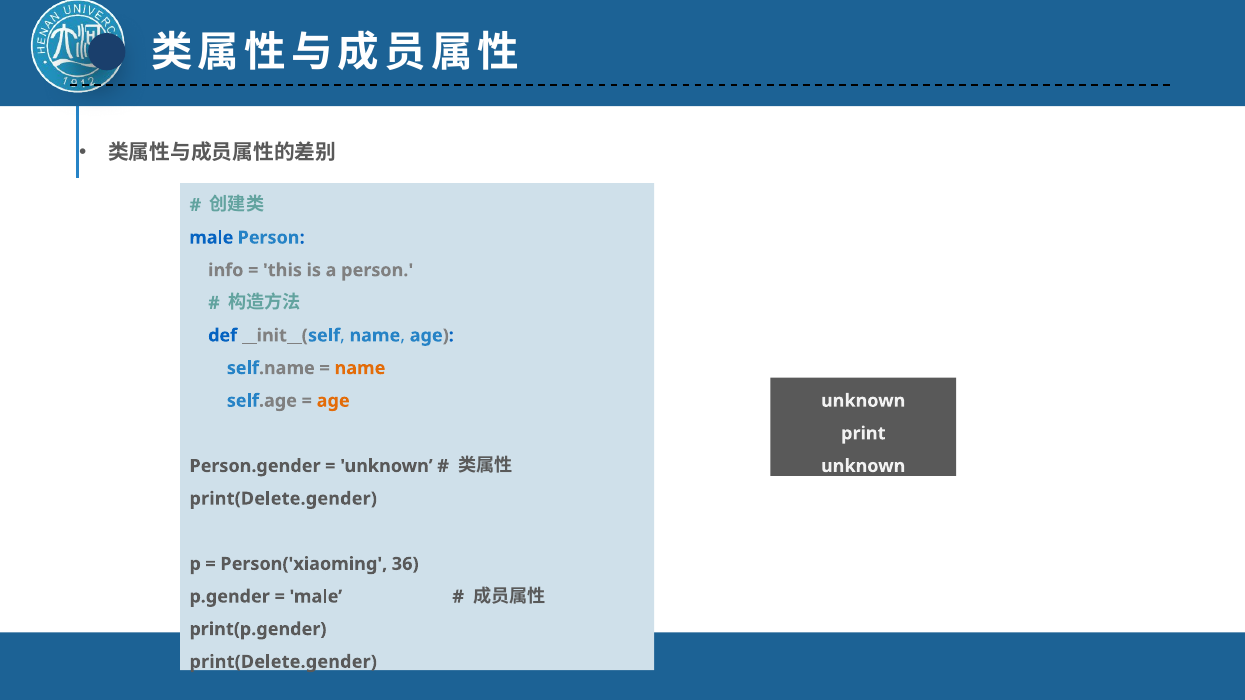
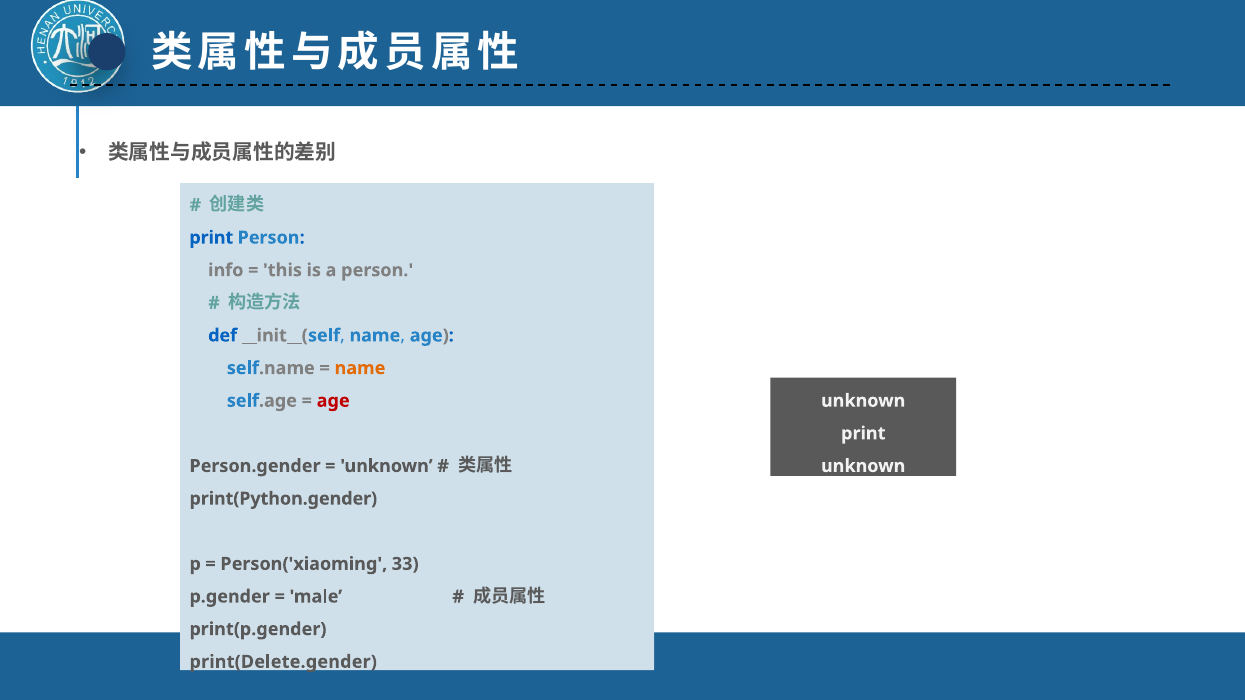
male at (211, 238): male -> print
age at (333, 401) colour: orange -> red
print(Delete.gender at (283, 499): print(Delete.gender -> print(Python.gender
36: 36 -> 33
